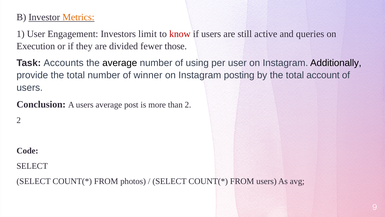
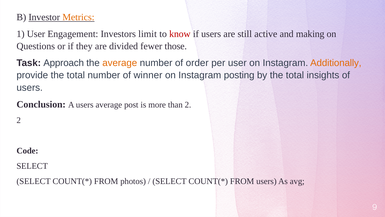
queries: queries -> making
Execution: Execution -> Questions
Accounts: Accounts -> Approach
average at (120, 63) colour: black -> orange
using: using -> order
Additionally colour: black -> orange
account: account -> insights
